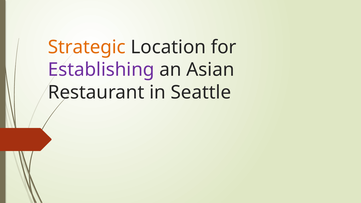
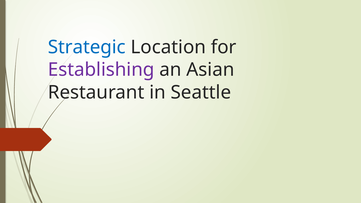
Strategic colour: orange -> blue
